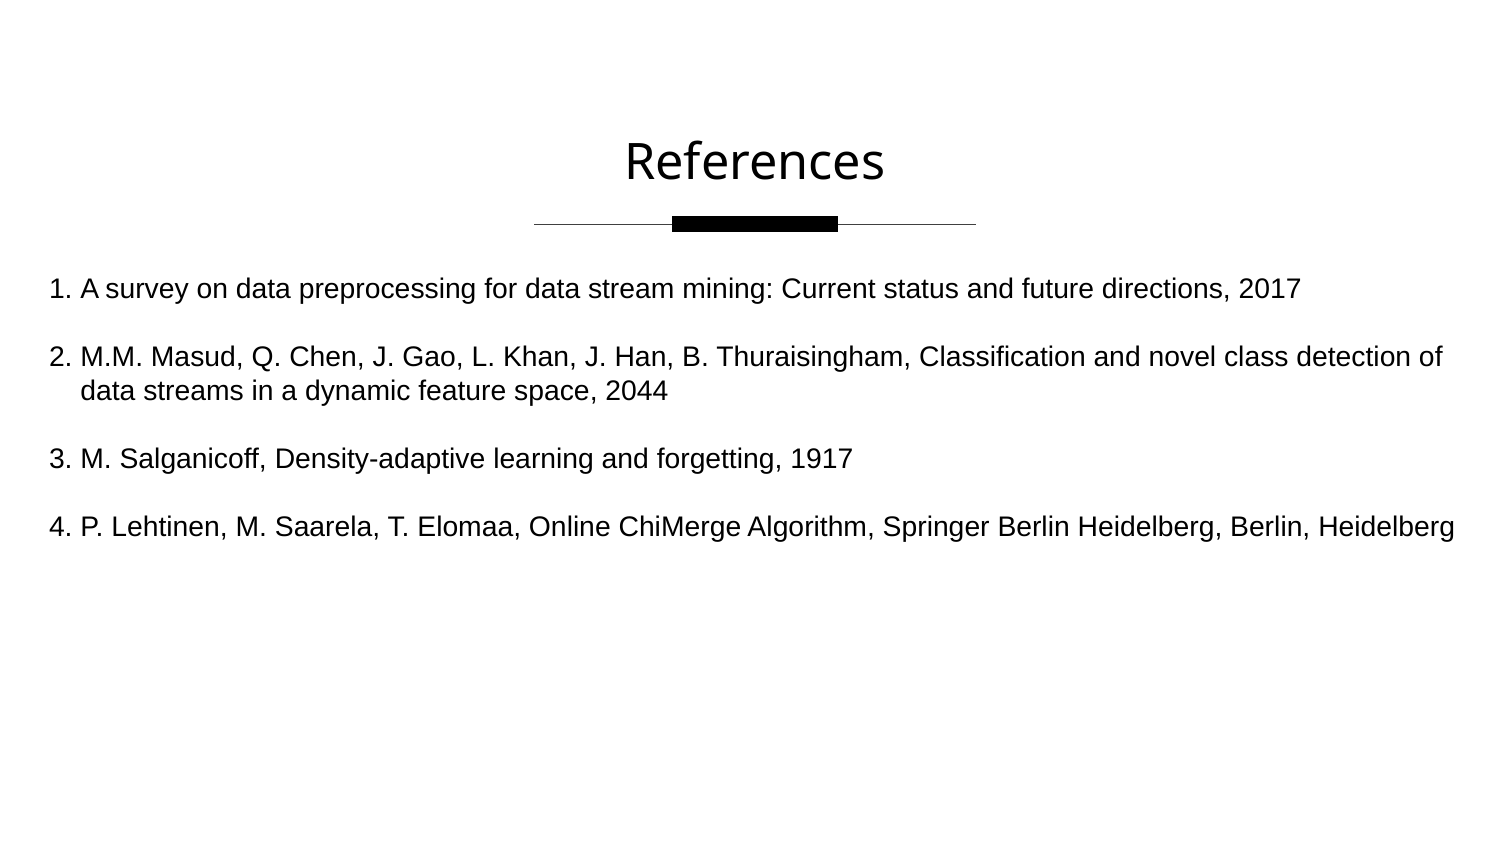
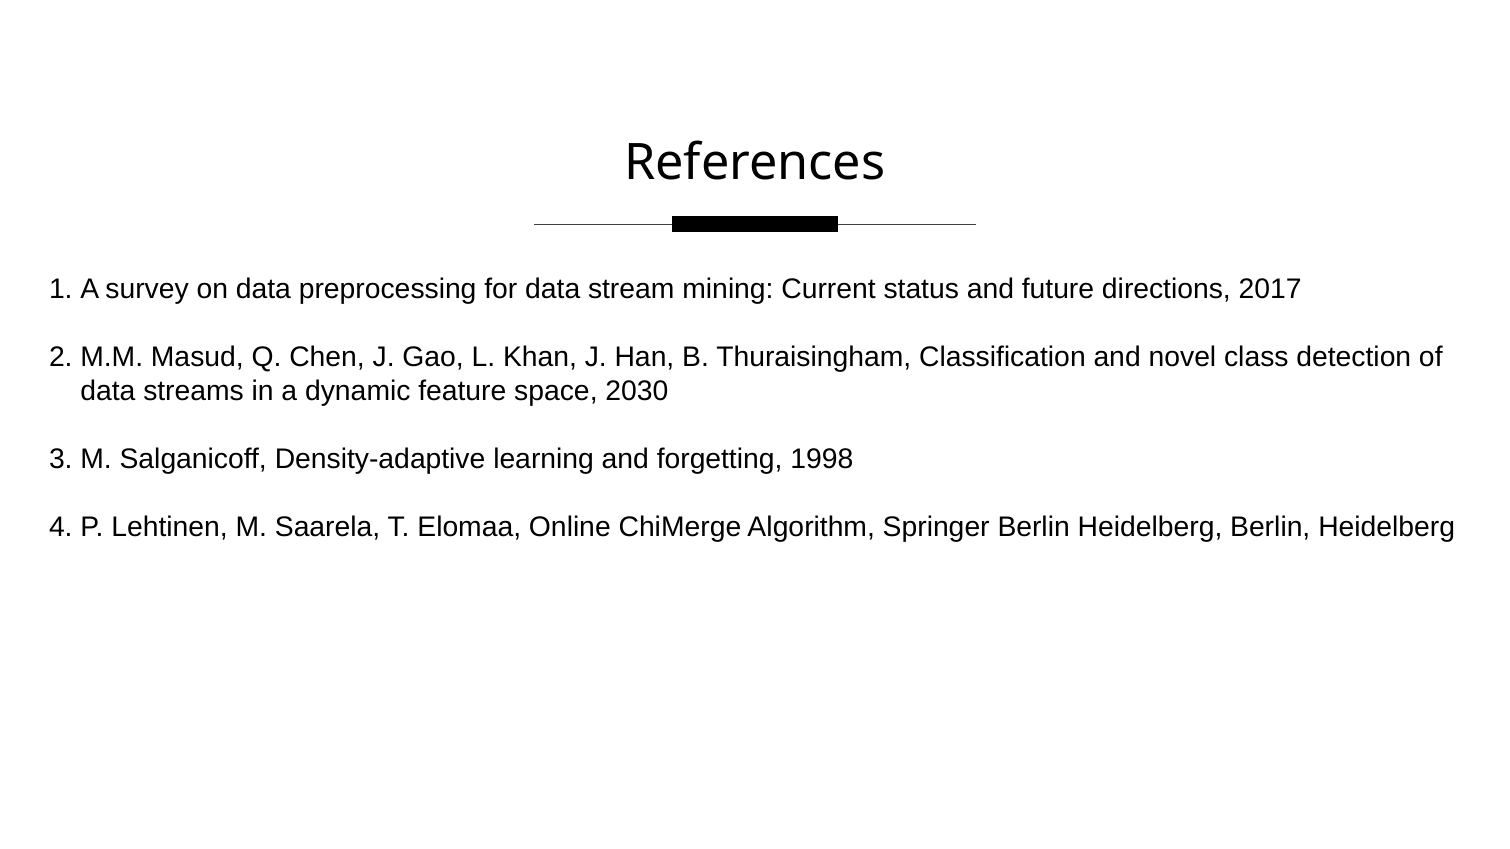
2044: 2044 -> 2030
1917: 1917 -> 1998
